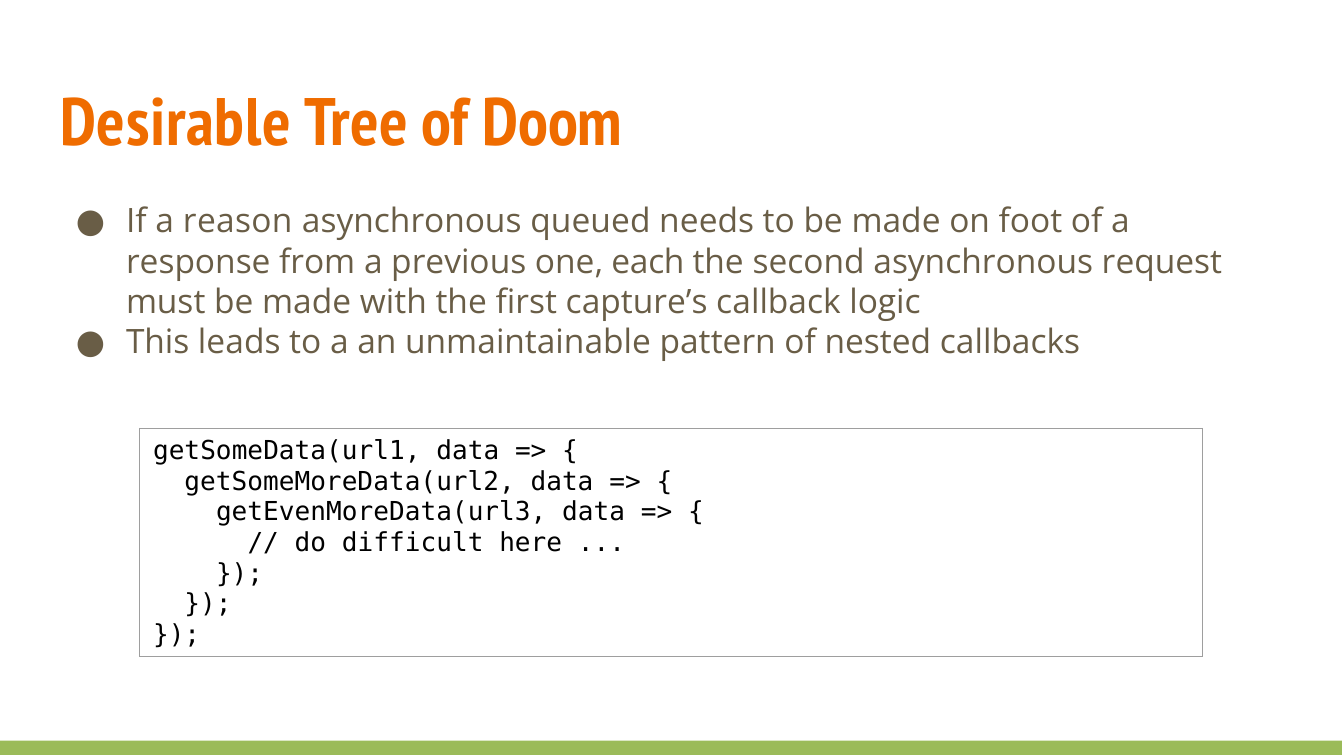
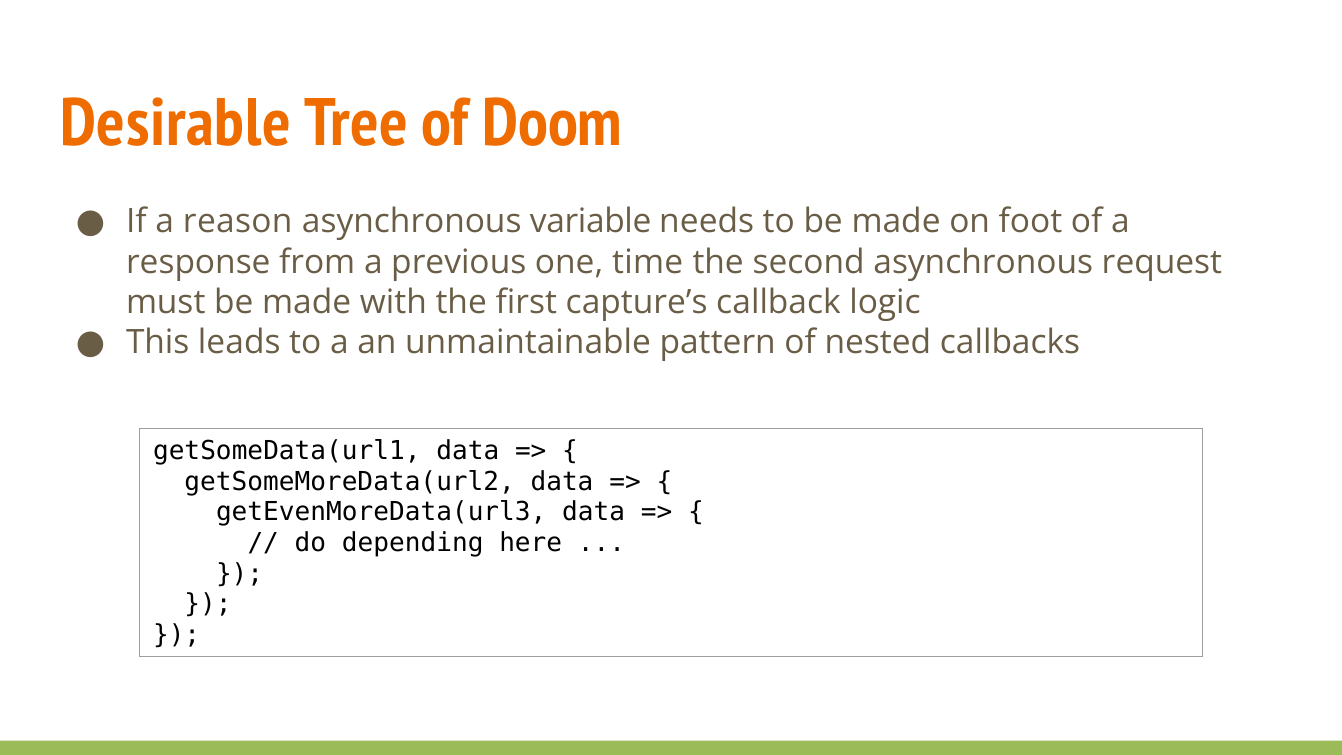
queued: queued -> variable
each: each -> time
difficult: difficult -> depending
